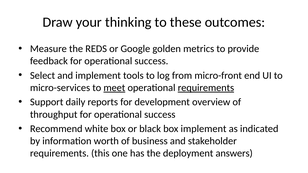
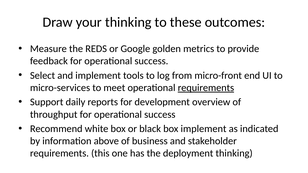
meet underline: present -> none
worth: worth -> above
deployment answers: answers -> thinking
